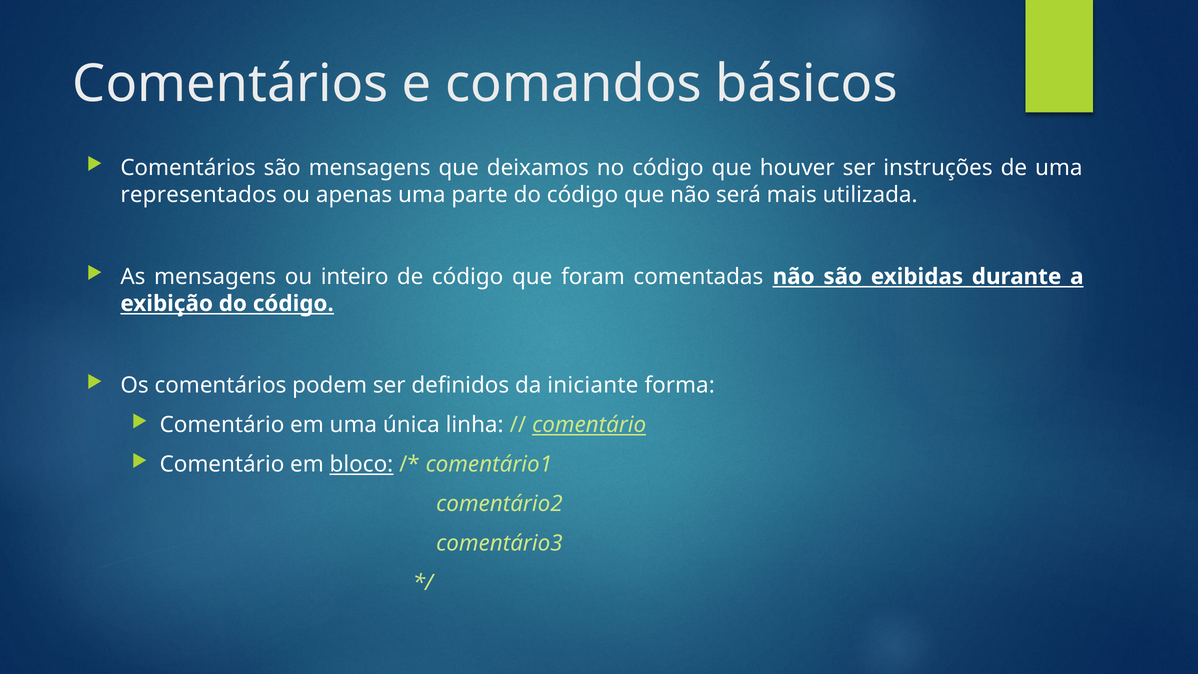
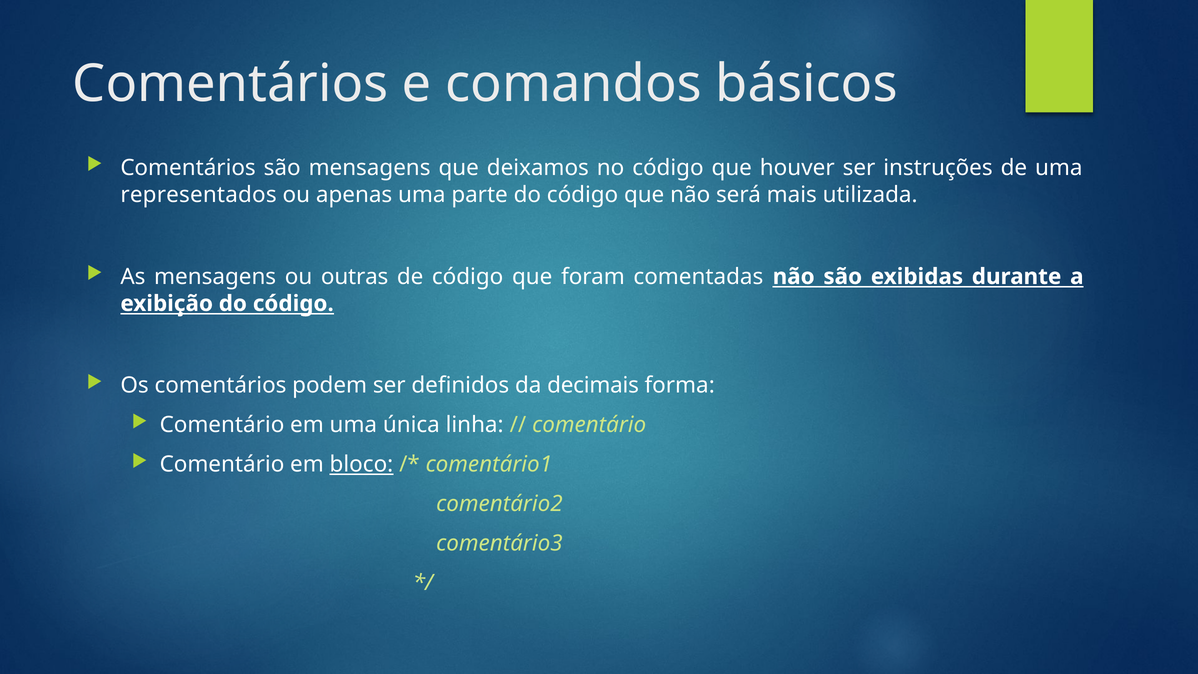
inteiro: inteiro -> outras
iniciante: iniciante -> decimais
comentário at (589, 425) underline: present -> none
